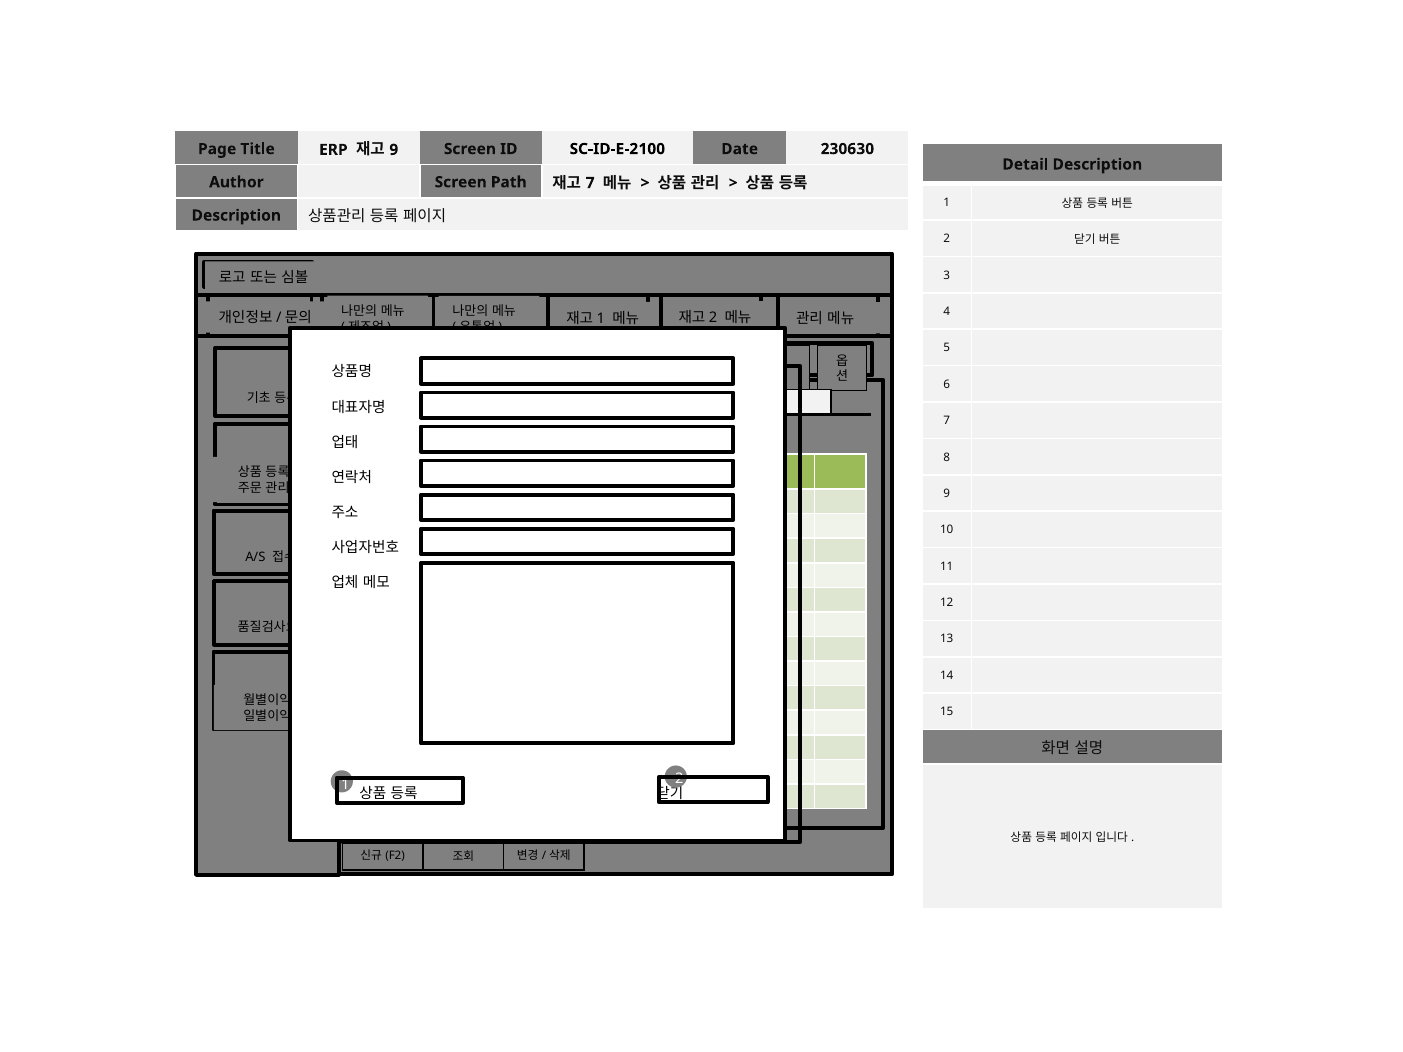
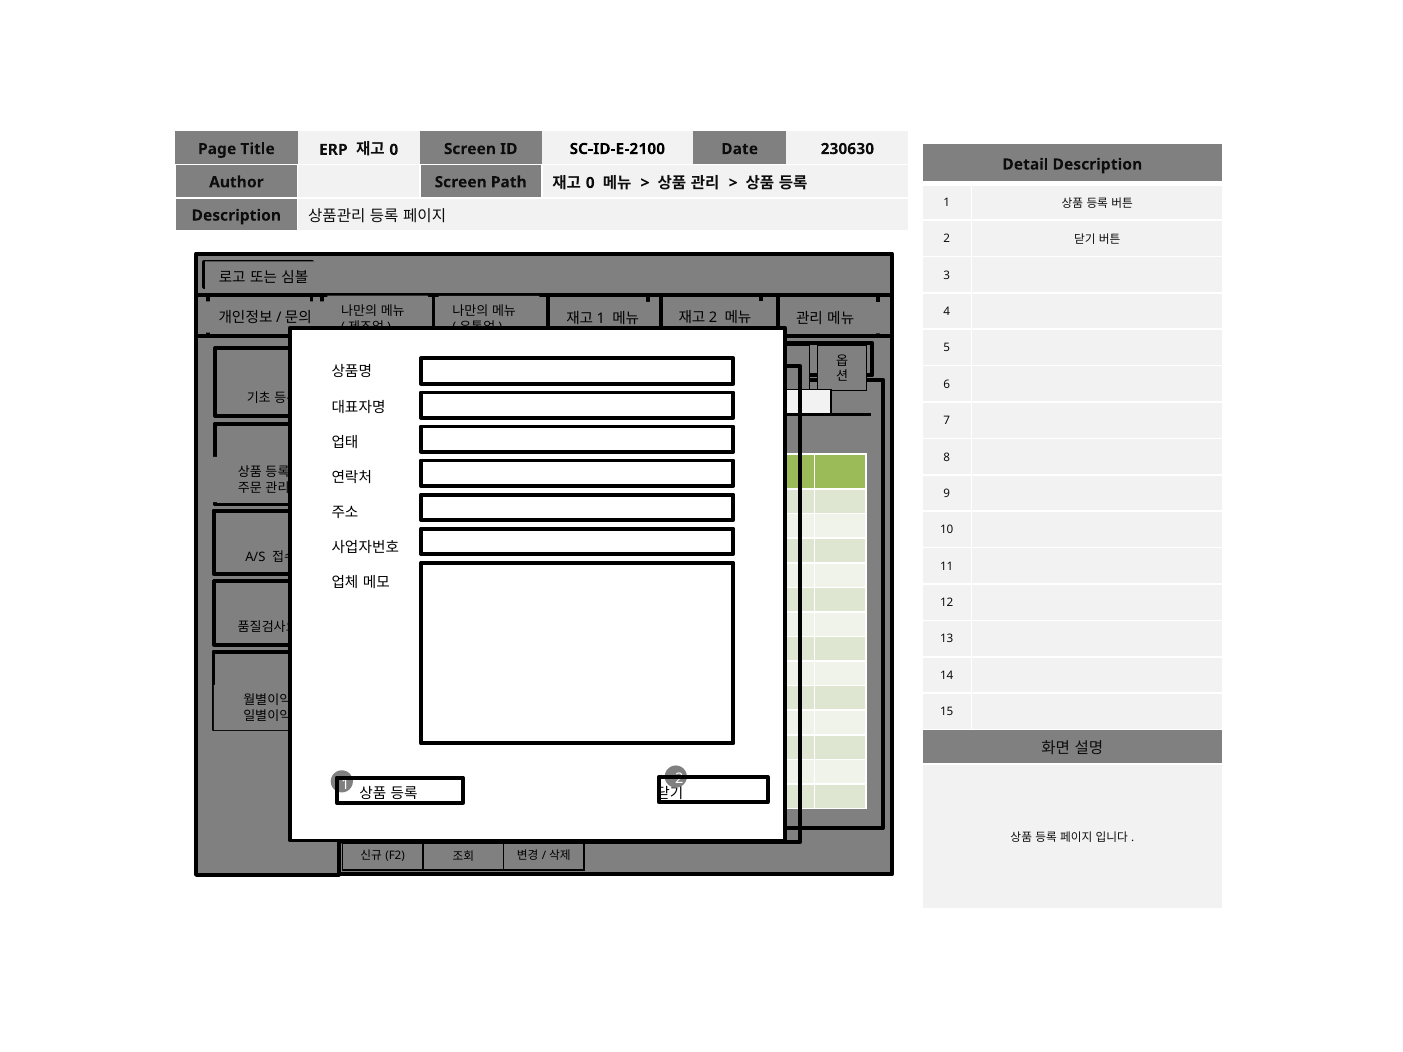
9 at (394, 150): 9 -> 0
7 at (590, 183): 7 -> 0
